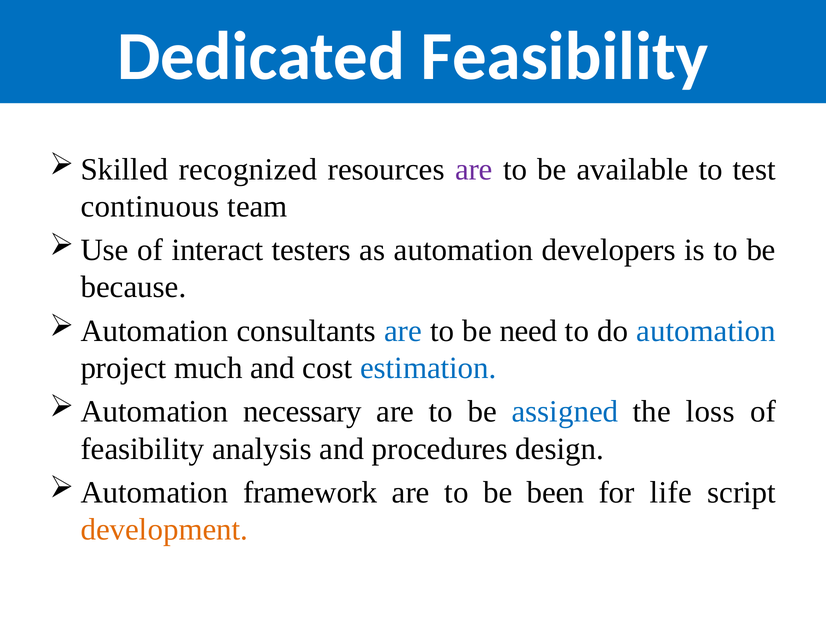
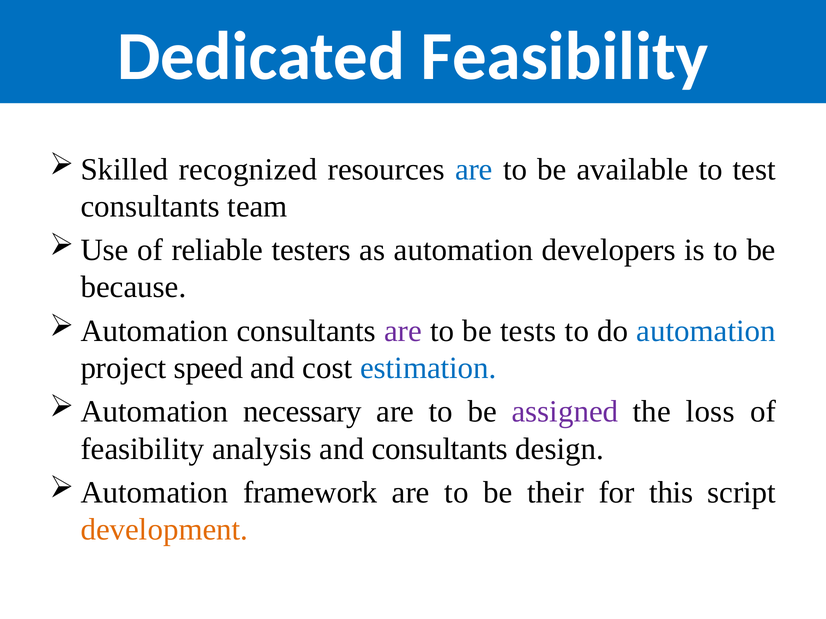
are at (474, 169) colour: purple -> blue
continuous at (150, 207): continuous -> consultants
interact: interact -> reliable
are at (403, 331) colour: blue -> purple
need: need -> tests
much: much -> speed
assigned colour: blue -> purple
and procedures: procedures -> consultants
been: been -> their
life: life -> this
